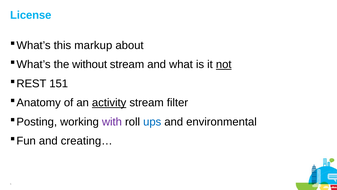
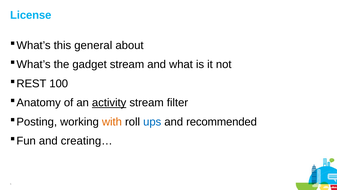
markup: markup -> general
without: without -> gadget
not underline: present -> none
151: 151 -> 100
with colour: purple -> orange
environmental: environmental -> recommended
